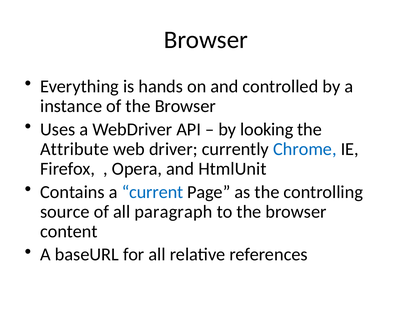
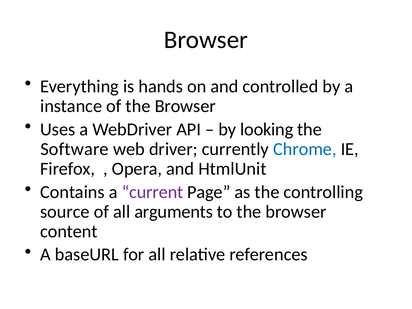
Attribute: Attribute -> Software
current colour: blue -> purple
paragraph: paragraph -> arguments
